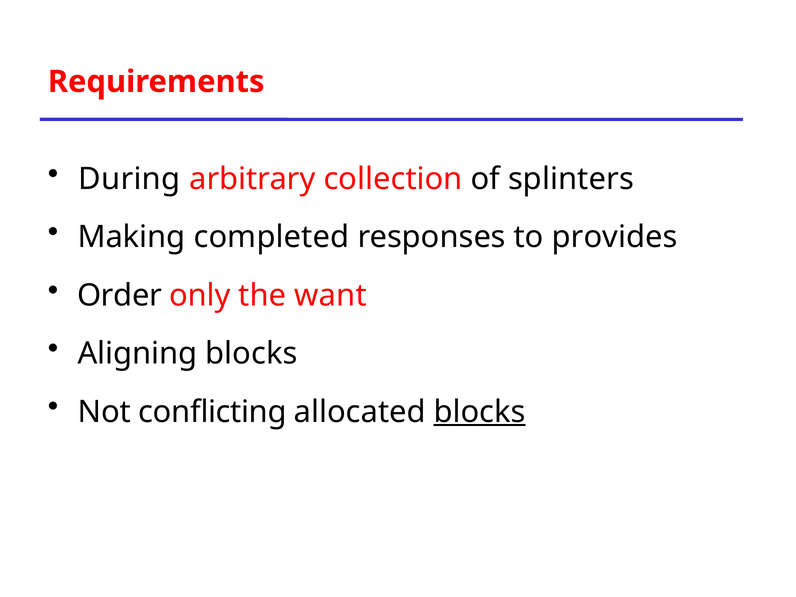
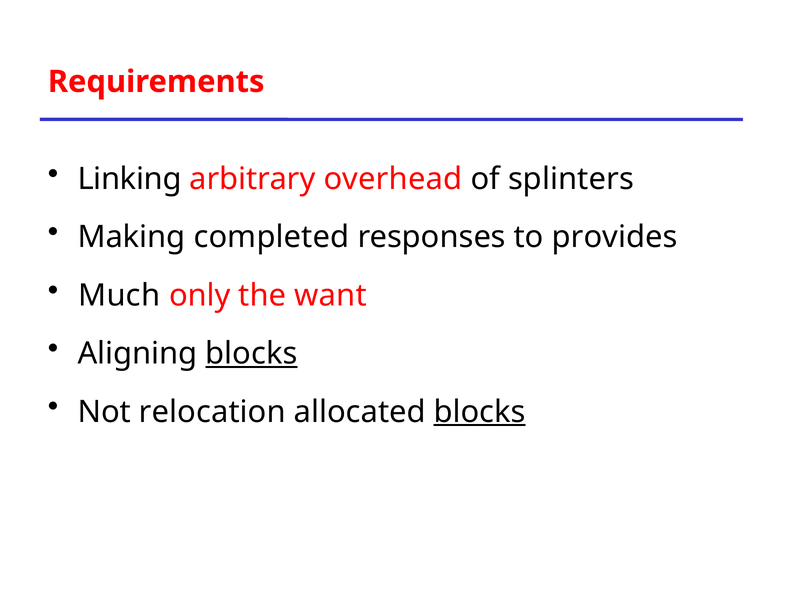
During: During -> Linking
collection: collection -> overhead
Order: Order -> Much
blocks at (251, 354) underline: none -> present
conflicting: conflicting -> relocation
